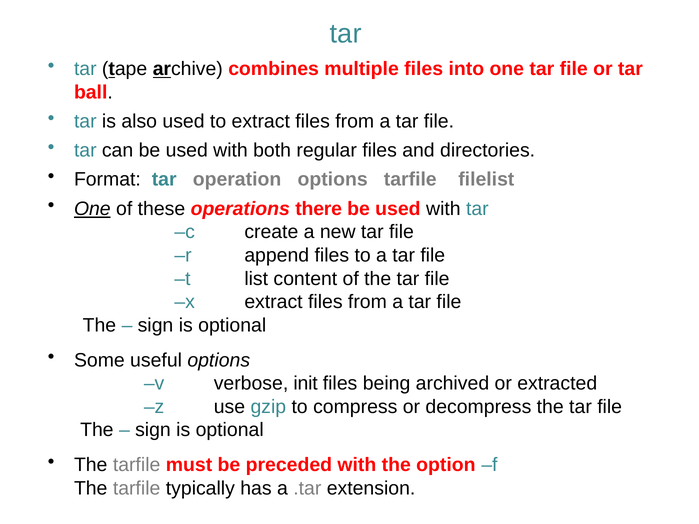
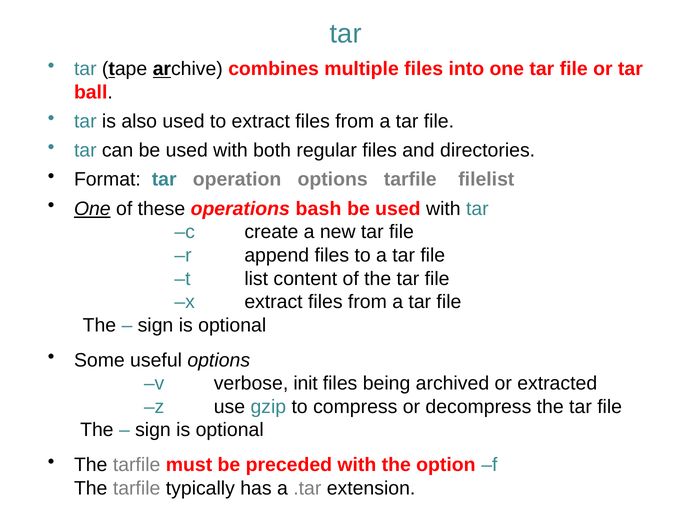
there: there -> bash
